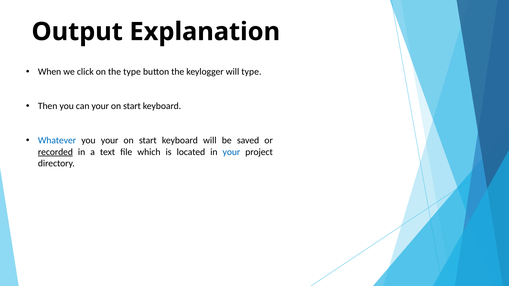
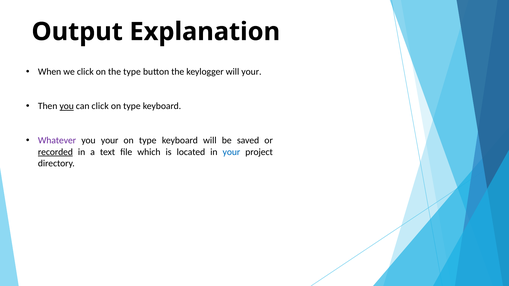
will type: type -> your
you at (67, 106) underline: none -> present
can your: your -> click
start at (132, 106): start -> type
Whatever colour: blue -> purple
start at (148, 141): start -> type
